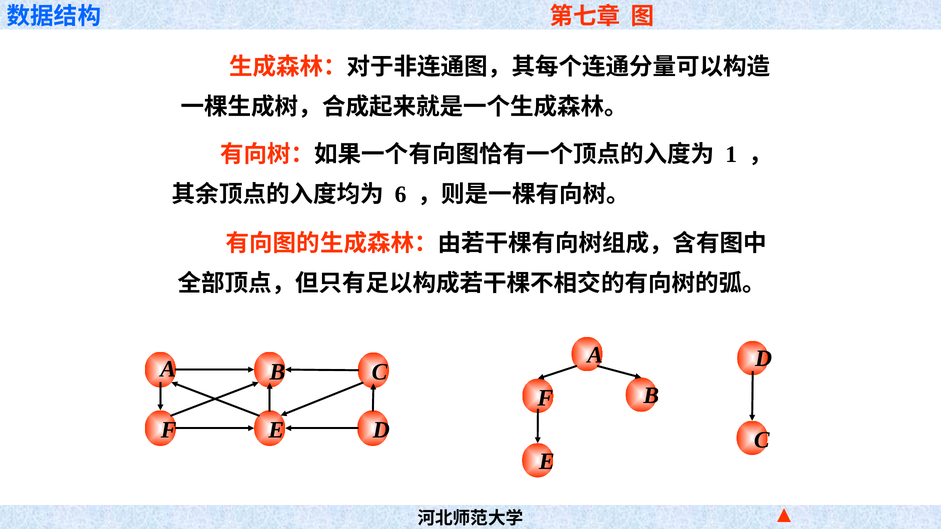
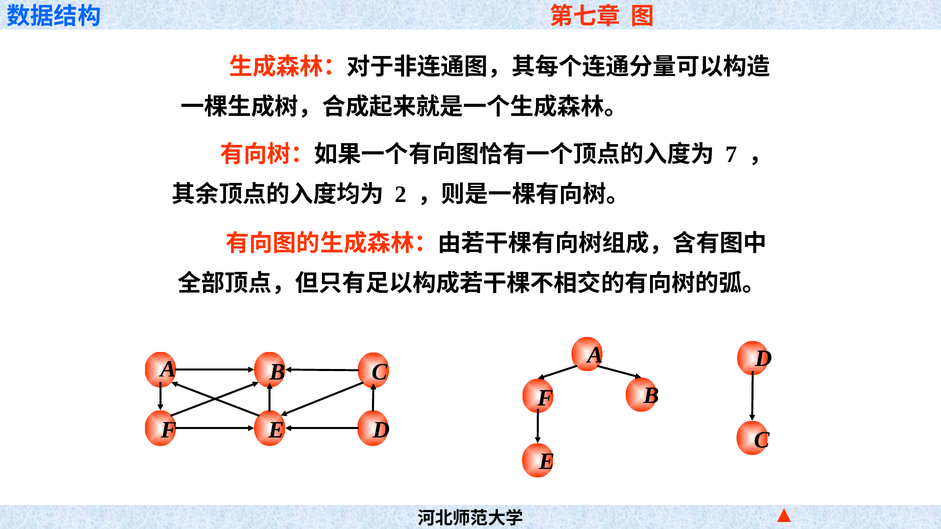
1: 1 -> 7
6: 6 -> 2
